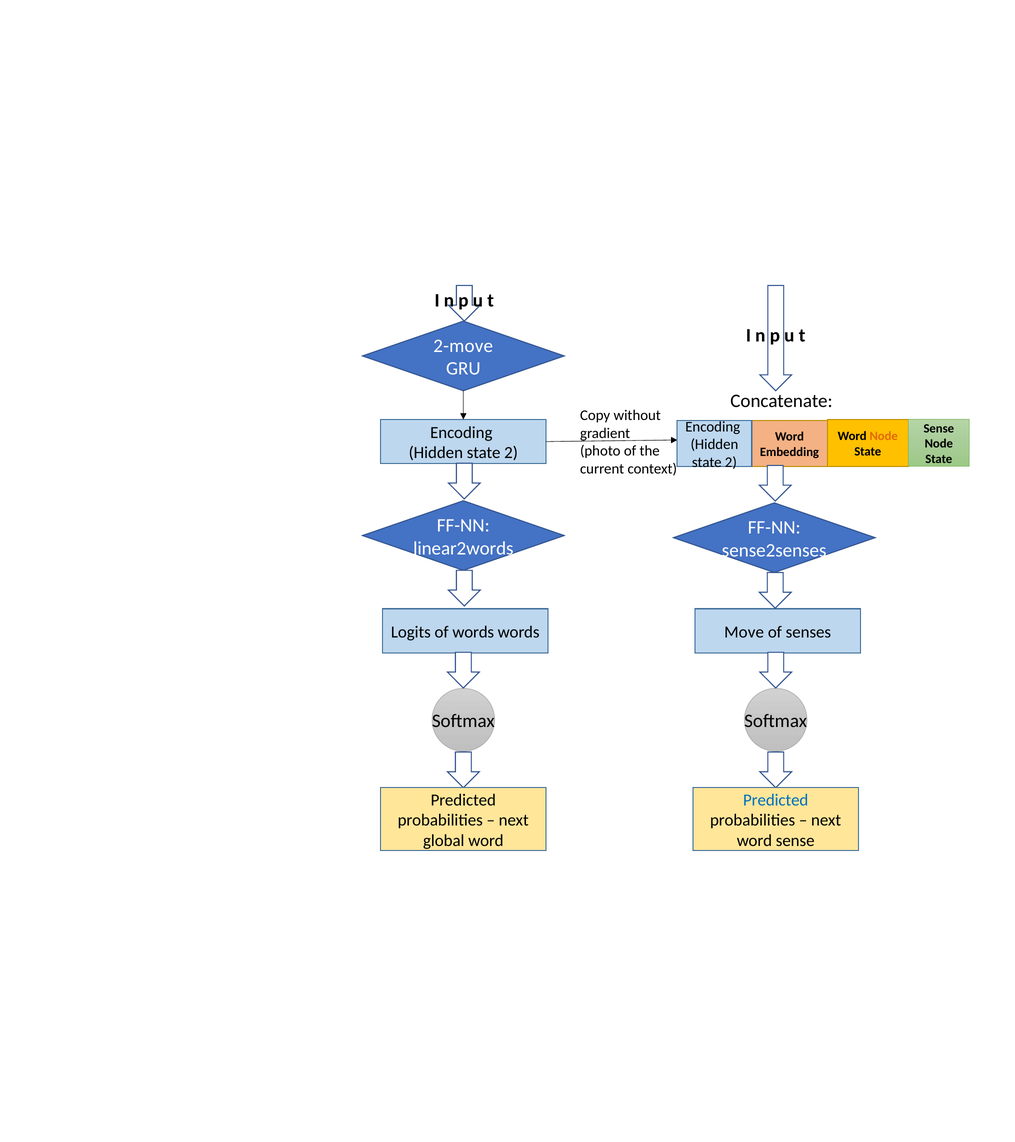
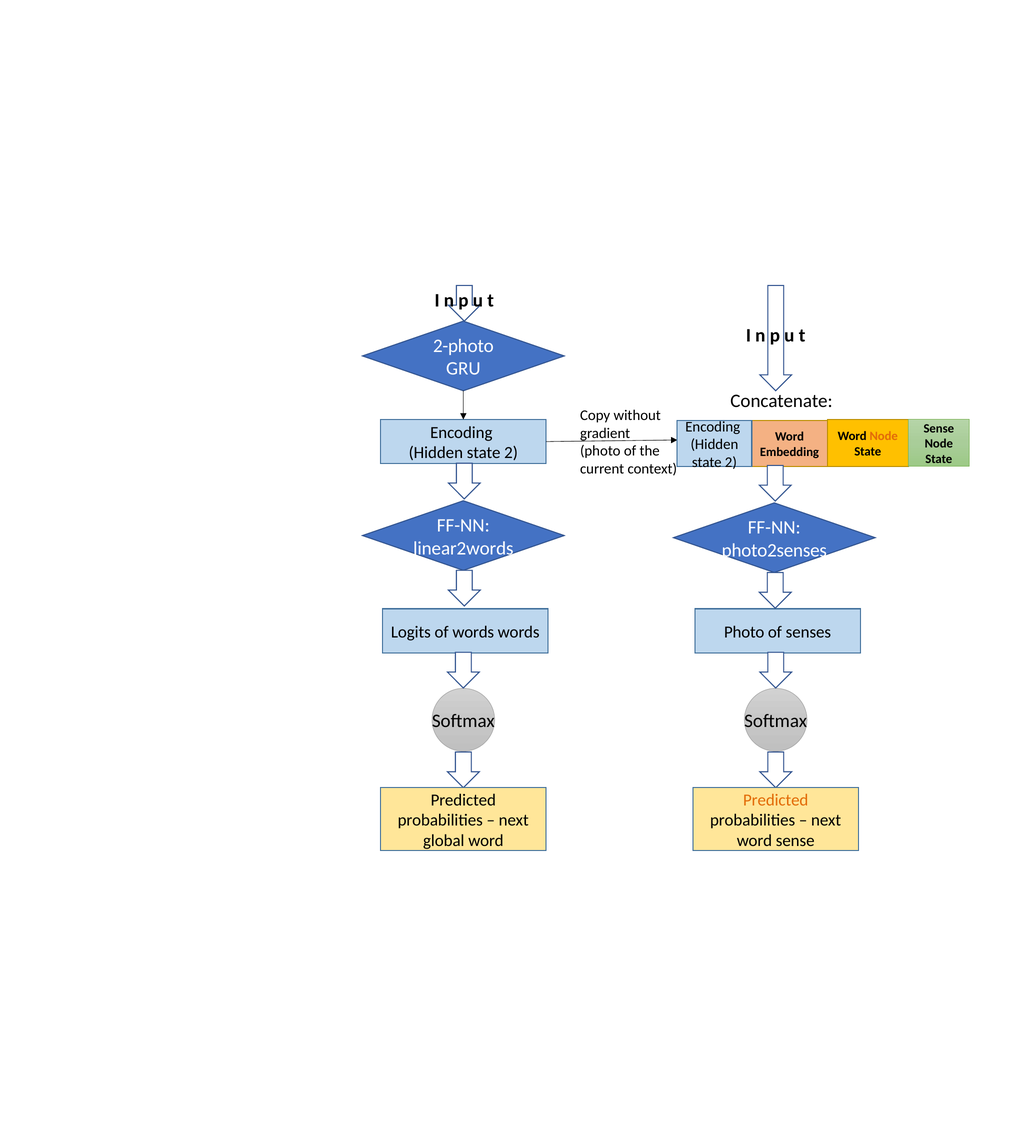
2-move: 2-move -> 2-photo
sense2senses: sense2senses -> photo2senses
Move at (744, 632): Move -> Photo
Predicted at (776, 800) colour: blue -> orange
